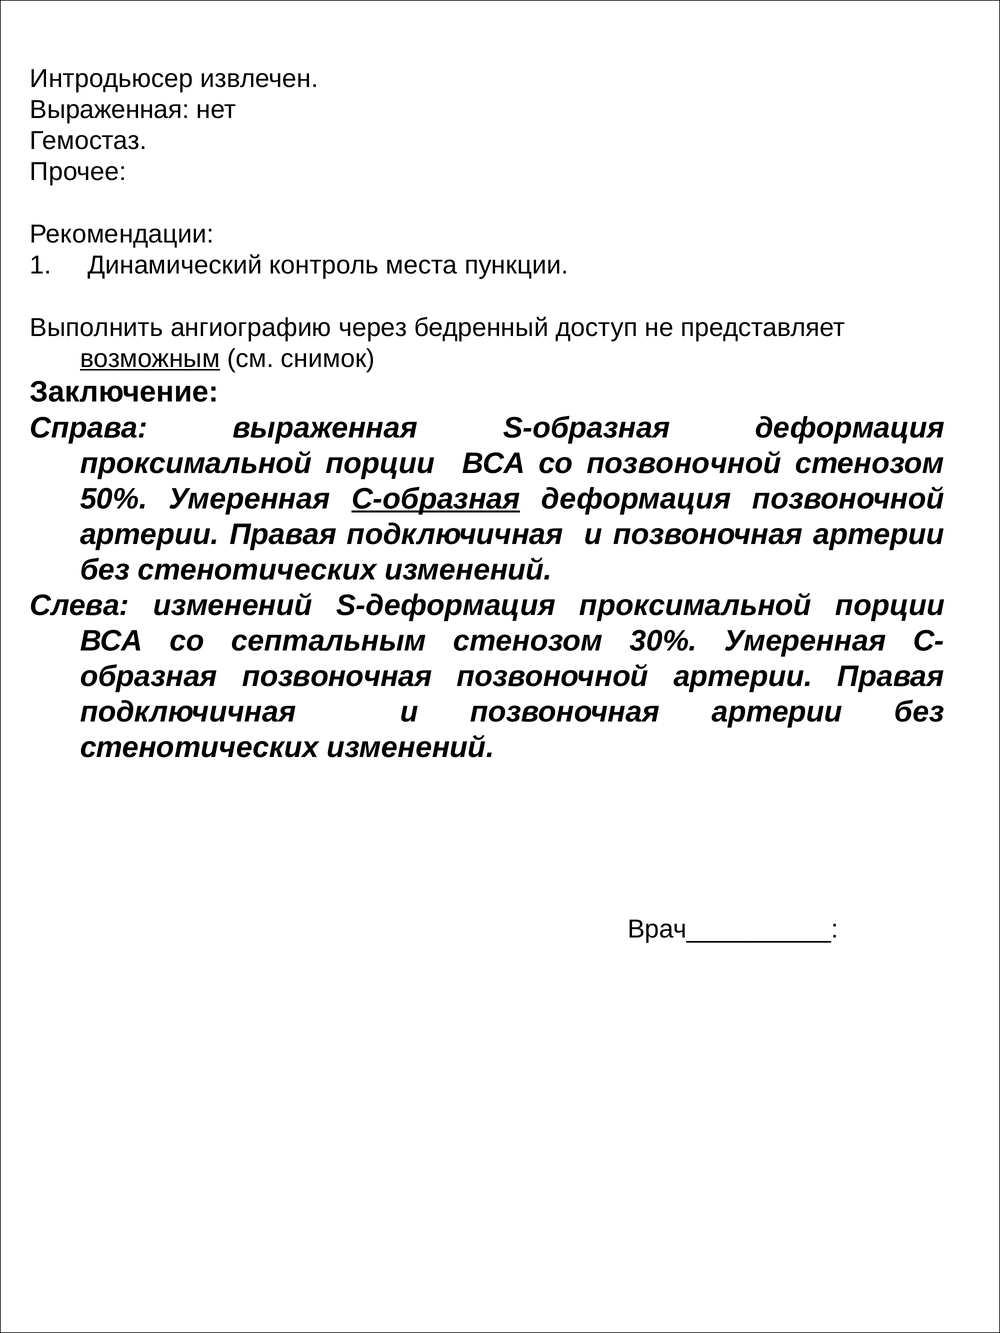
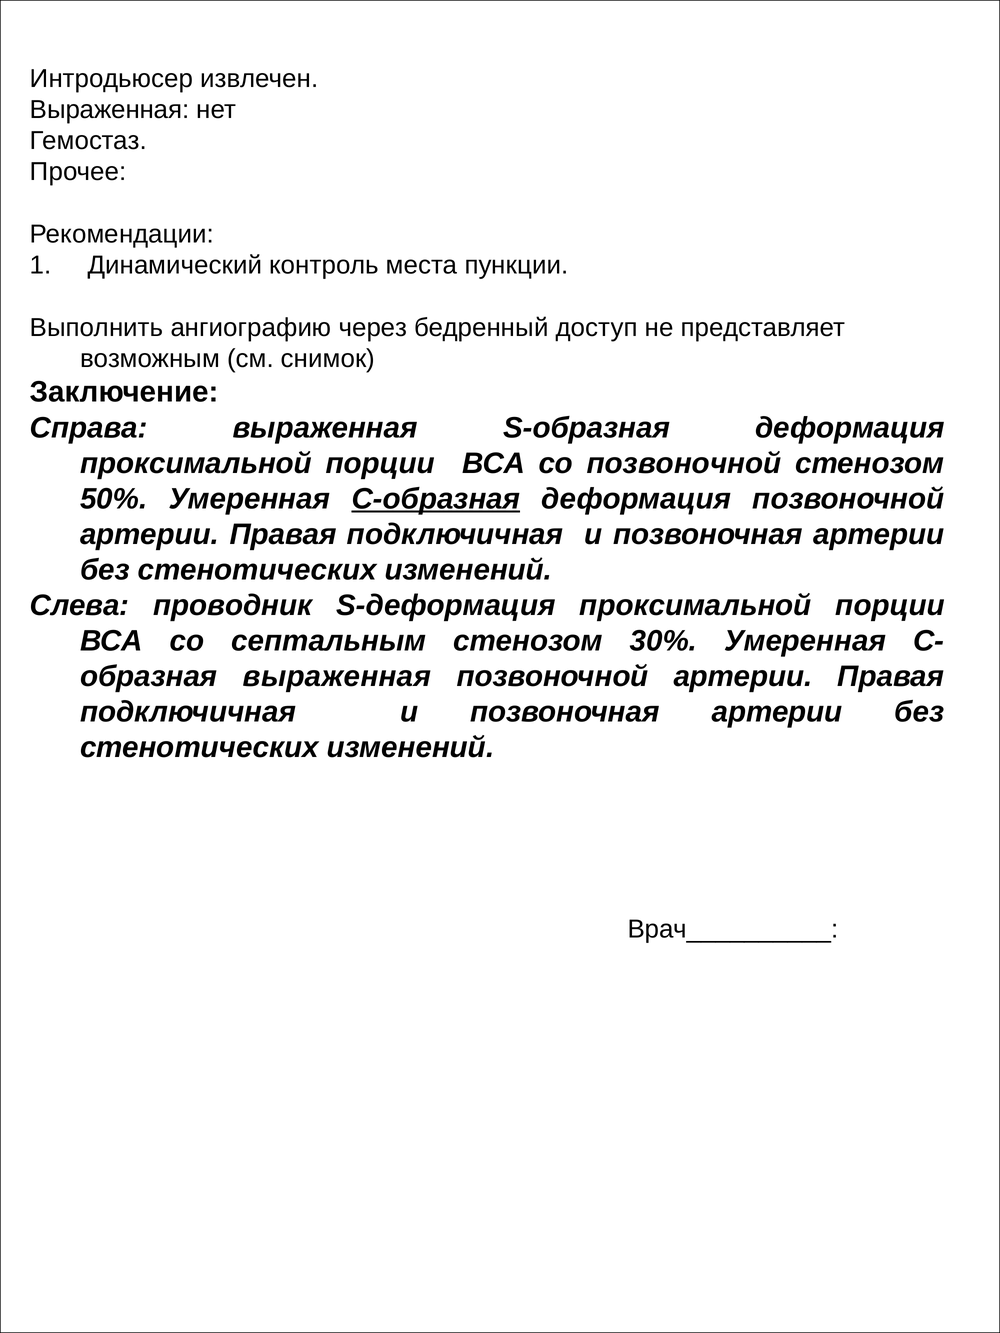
возможным underline: present -> none
Слева изменений: изменений -> проводник
позвоночная at (337, 677): позвоночная -> выраженная
